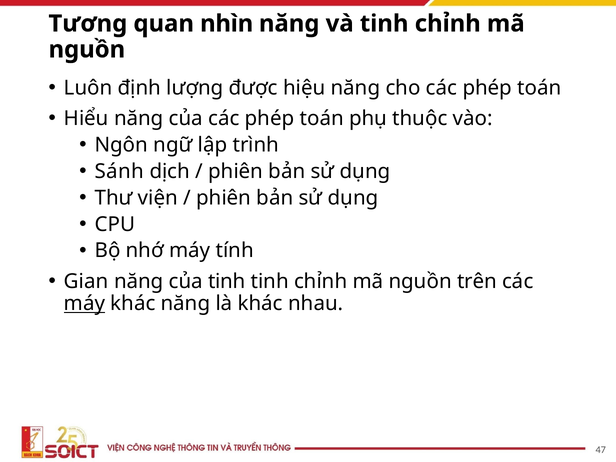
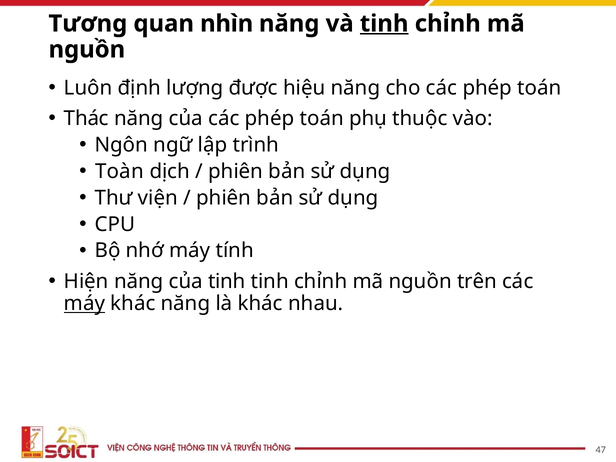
tinh at (384, 24) underline: none -> present
Hiểu: Hiểu -> Thác
Sánh: Sánh -> Toàn
Gian: Gian -> Hiện
